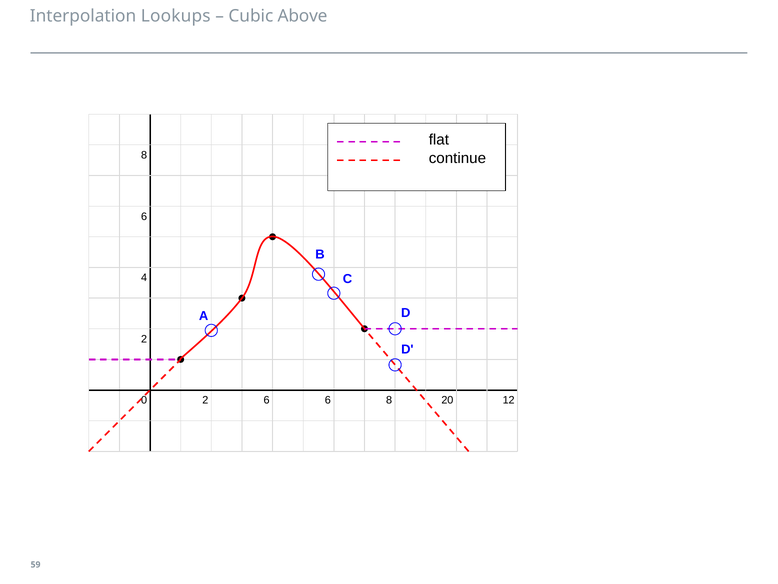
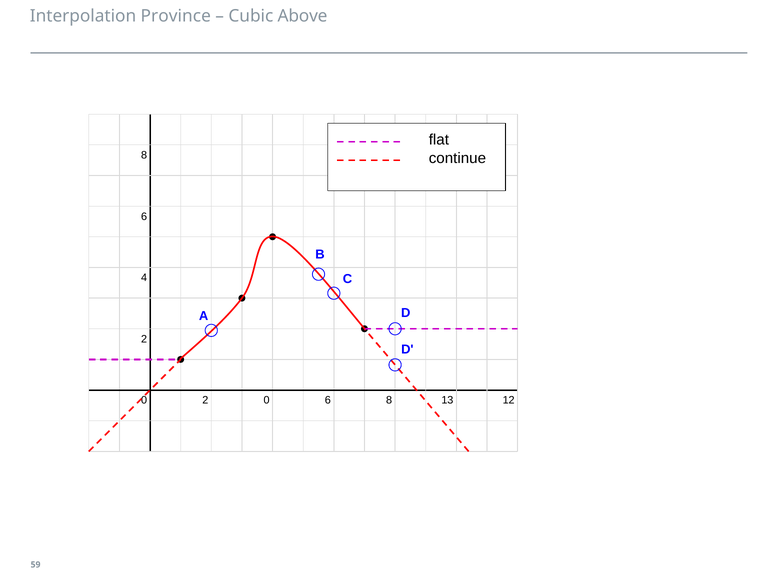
Lookups: Lookups -> Province
2 6: 6 -> 0
20: 20 -> 13
